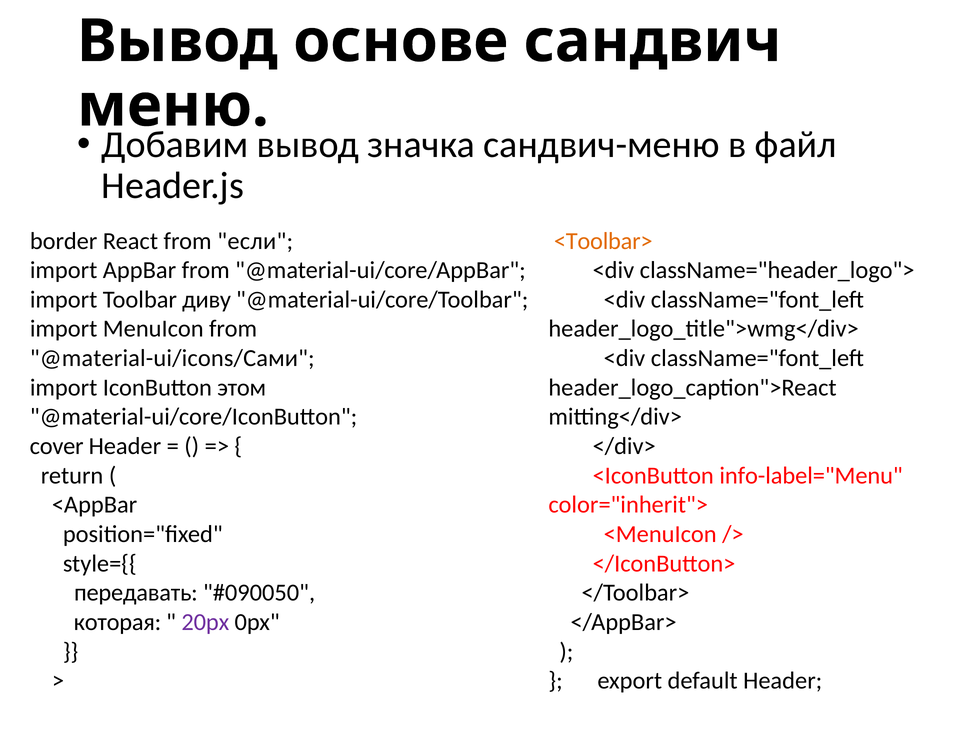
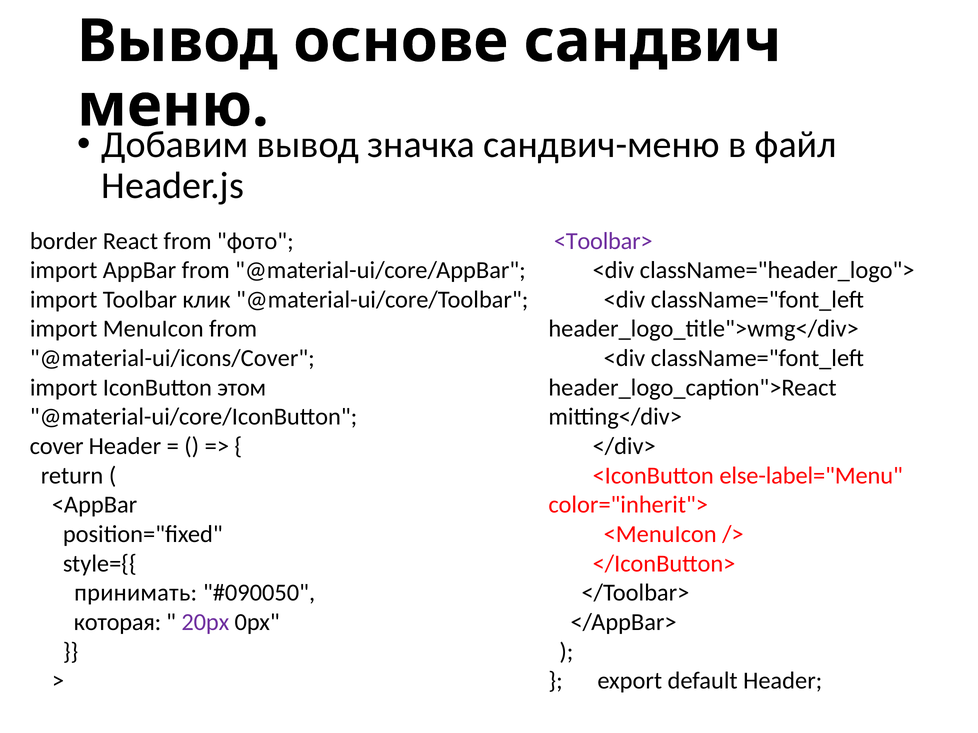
если: если -> фото
<Toolbar> colour: orange -> purple
диву: диву -> клик
@material-ui/icons/Сами: @material-ui/icons/Сами -> @material-ui/icons/Cover
info-label="Menu: info-label="Menu -> else-label="Menu
передавать: передавать -> принимать
